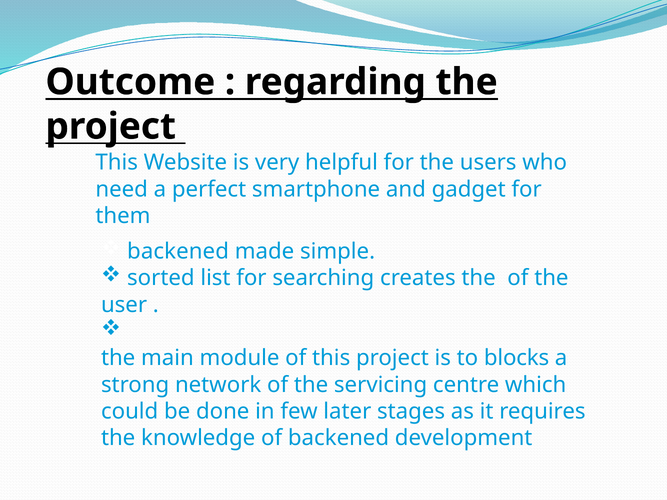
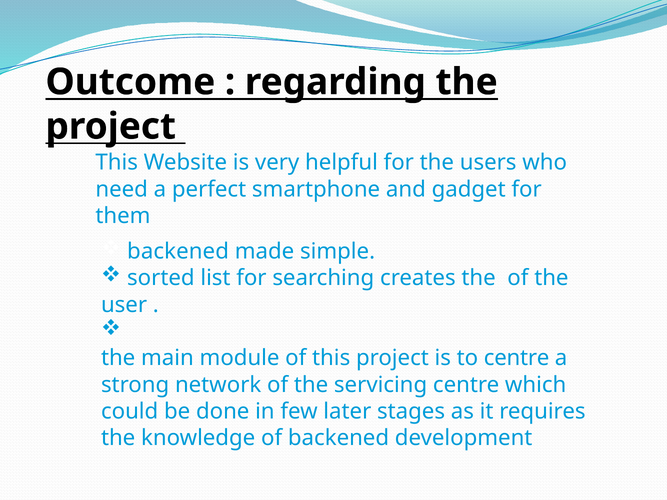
to blocks: blocks -> centre
